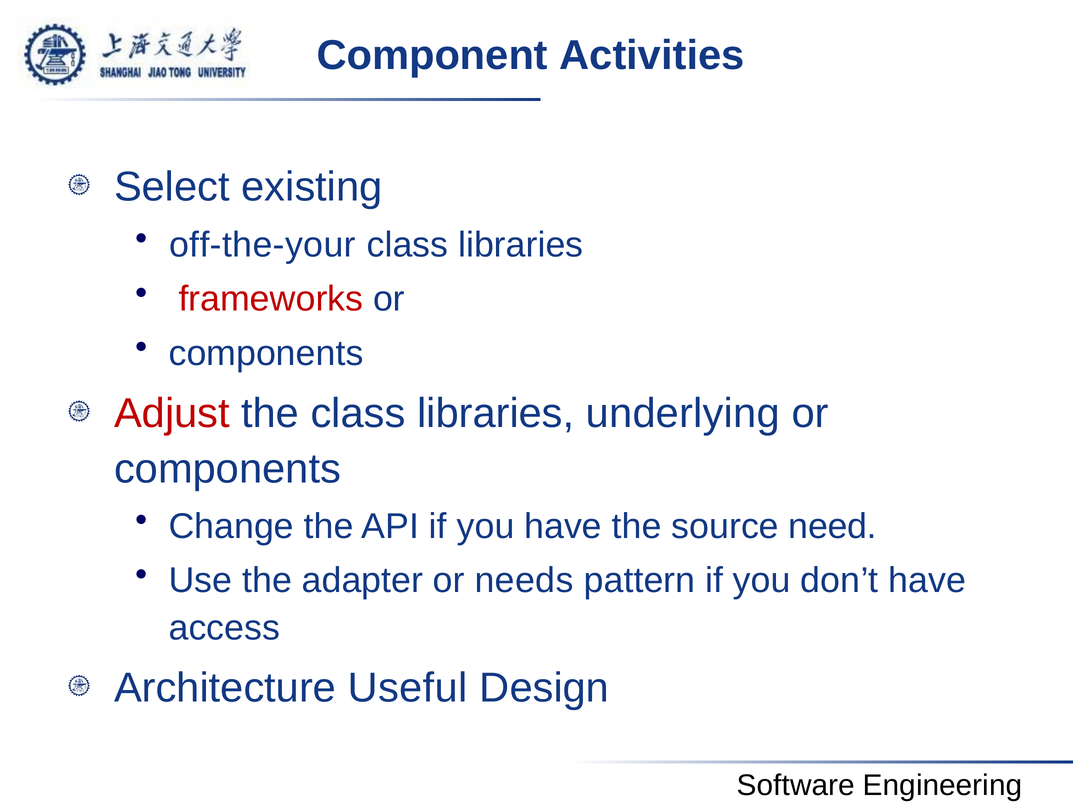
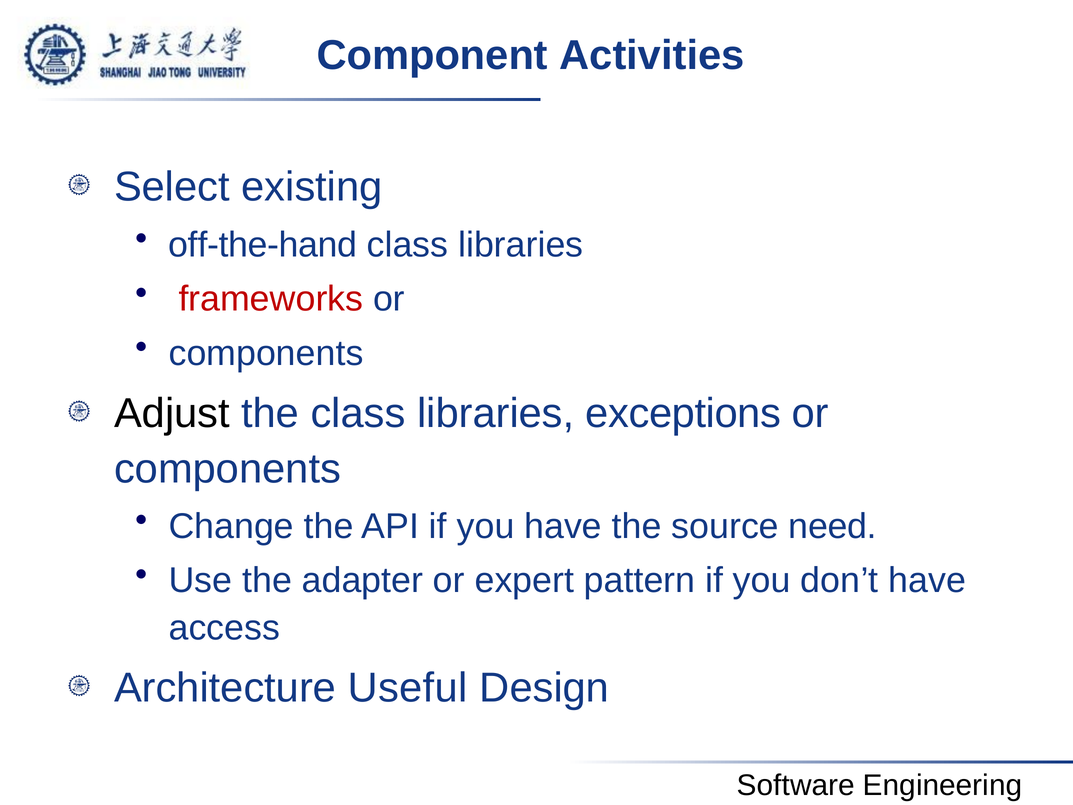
off-the-your: off-the-your -> off-the-hand
Adjust colour: red -> black
underlying: underlying -> exceptions
needs: needs -> expert
